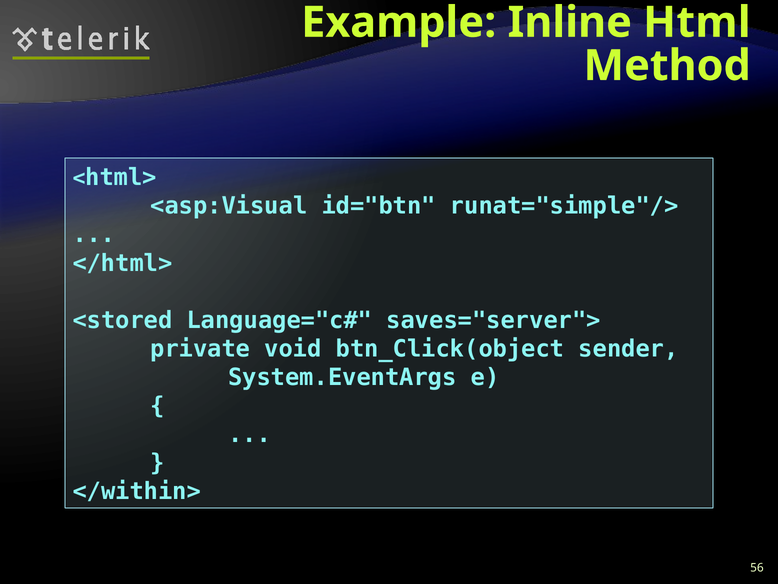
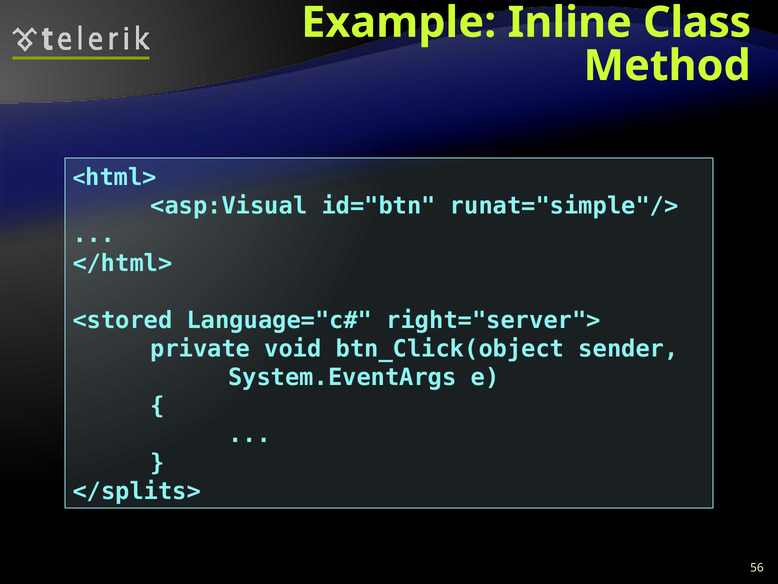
Html: Html -> Class
saves="server">: saves="server"> -> right="server">
</within>: </within> -> </splits>
